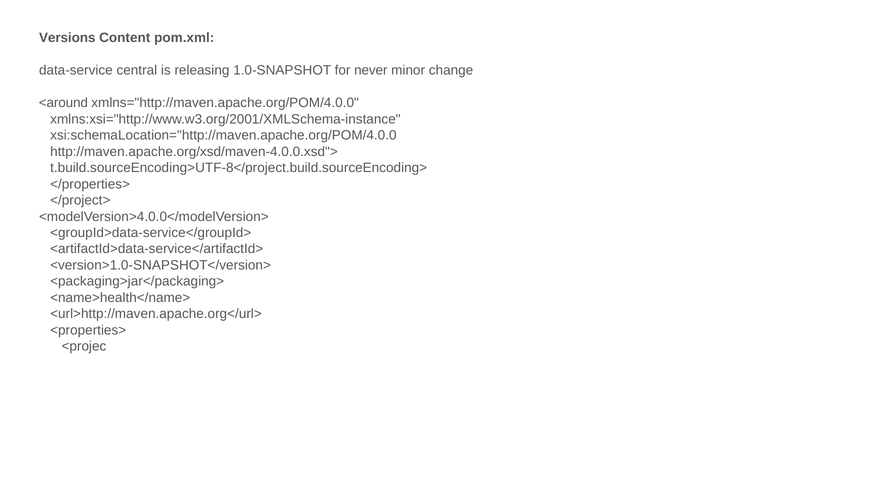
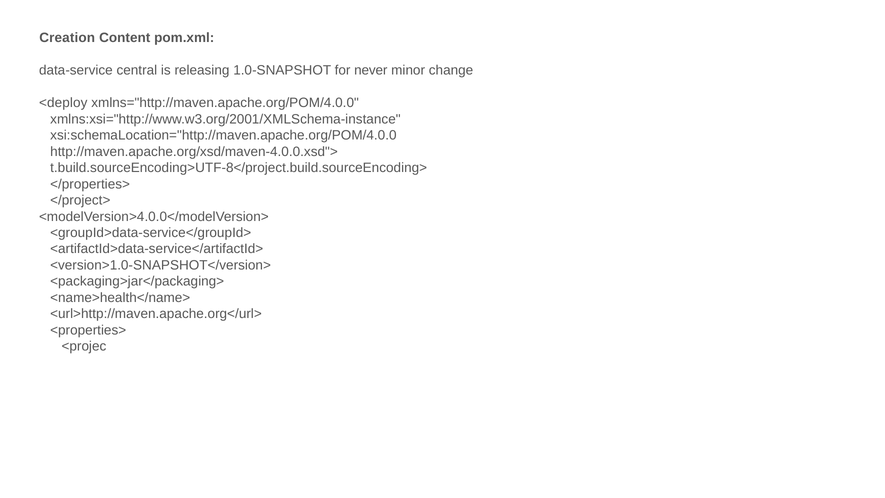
Versions: Versions -> Creation
<around: <around -> <deploy
